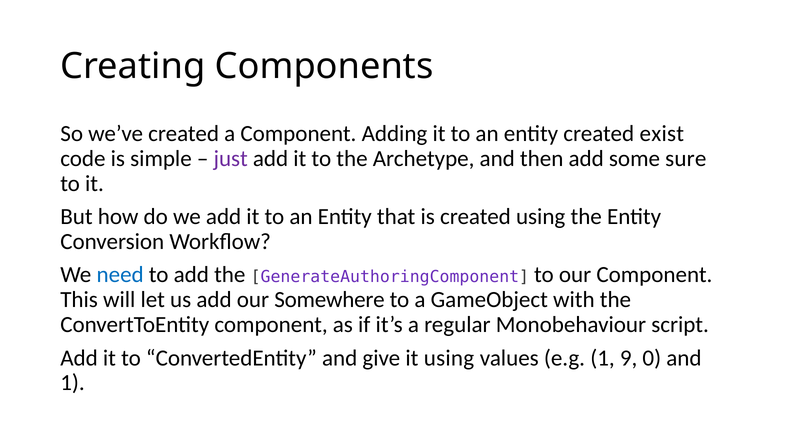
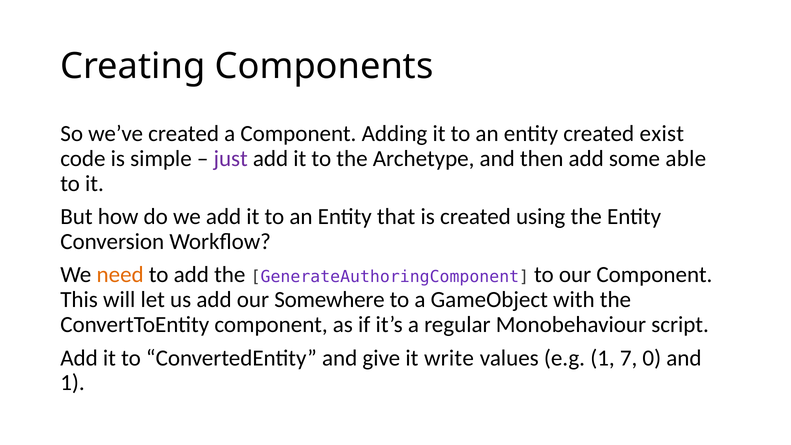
sure: sure -> able
need colour: blue -> orange
it using: using -> write
9: 9 -> 7
